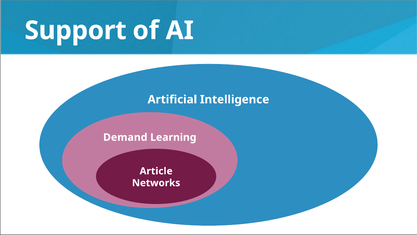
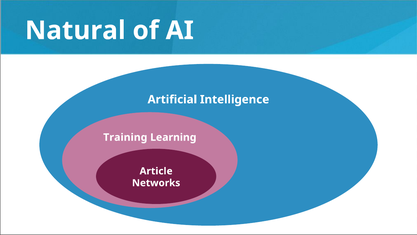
Support: Support -> Natural
Demand: Demand -> Training
